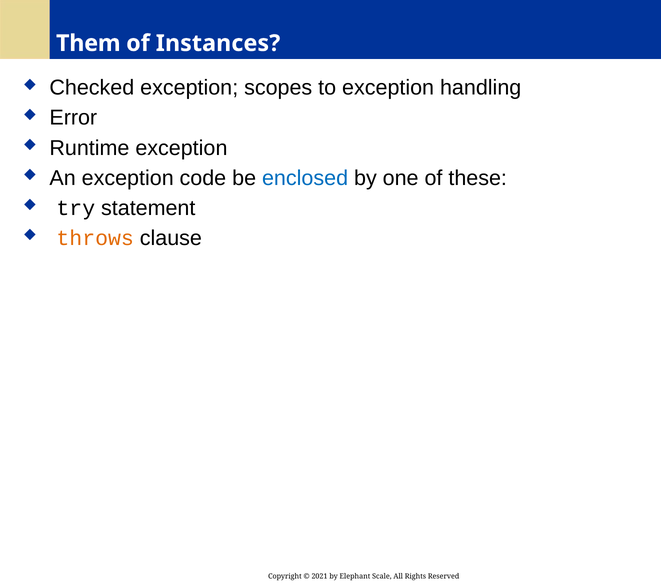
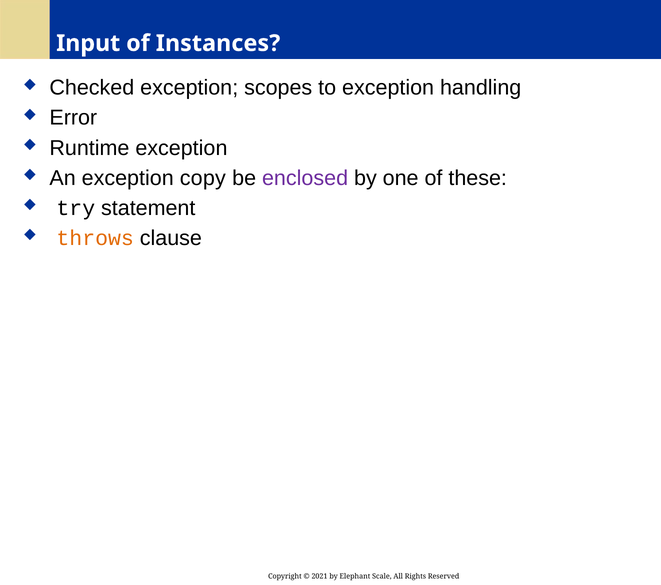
Them: Them -> Input
code: code -> copy
enclosed colour: blue -> purple
